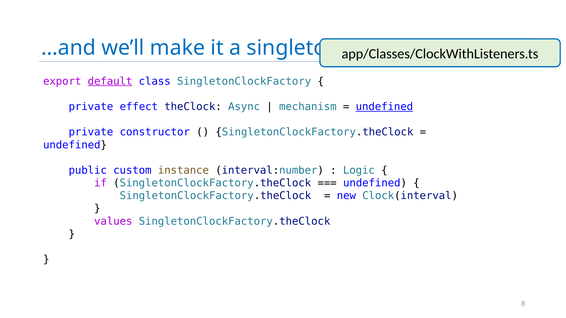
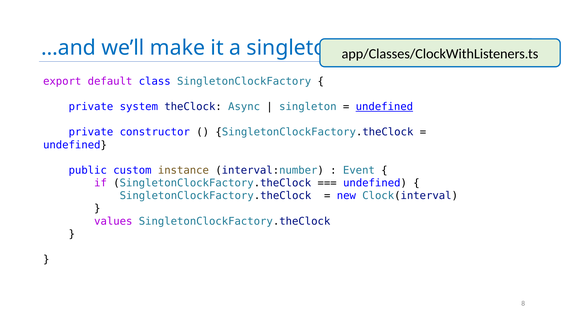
default underline: present -> none
effect: effect -> system
mechanism at (308, 107): mechanism -> singleton
Logic: Logic -> Event
